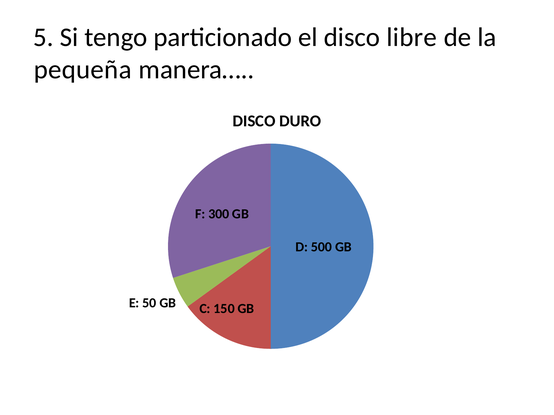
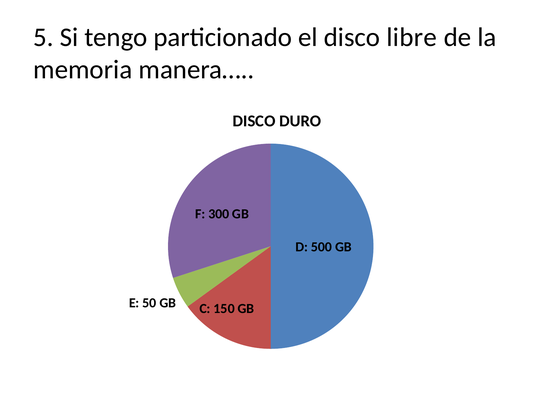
pequeña: pequeña -> memoria
